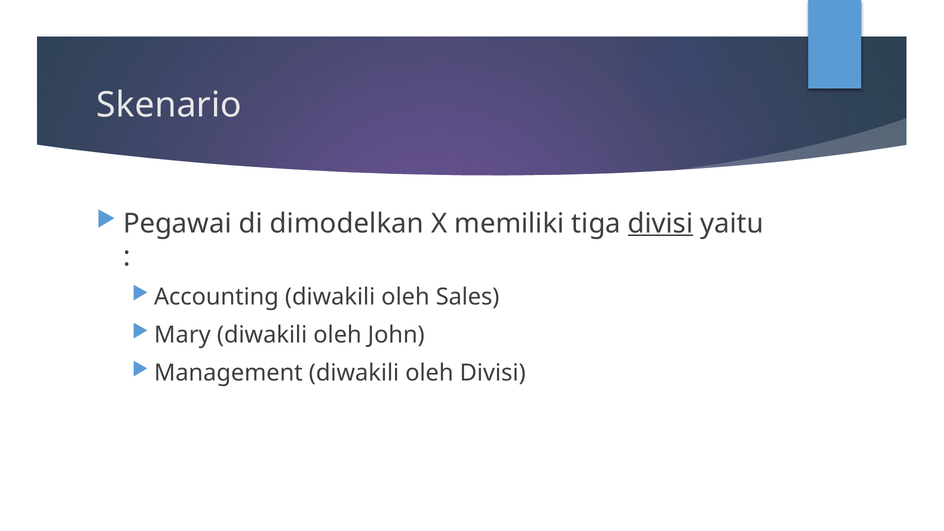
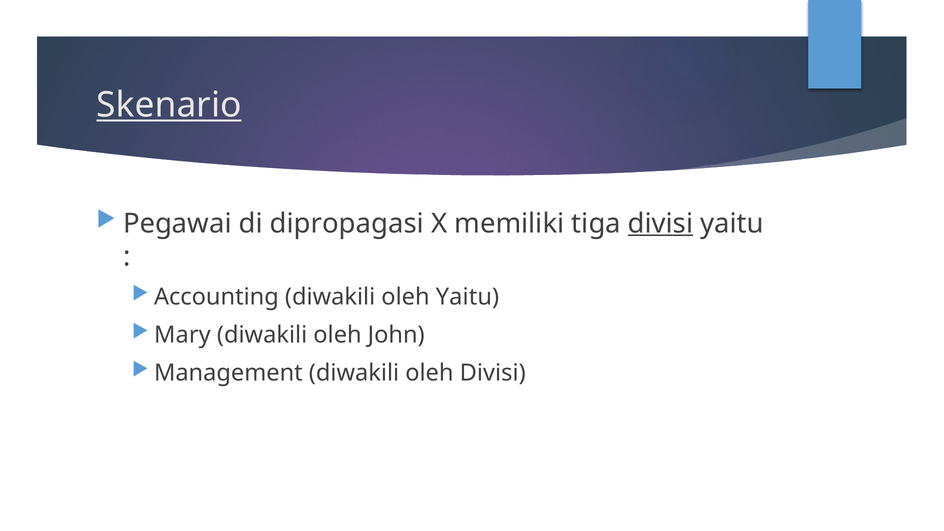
Skenario underline: none -> present
dimodelkan: dimodelkan -> dipropagasi
oleh Sales: Sales -> Yaitu
